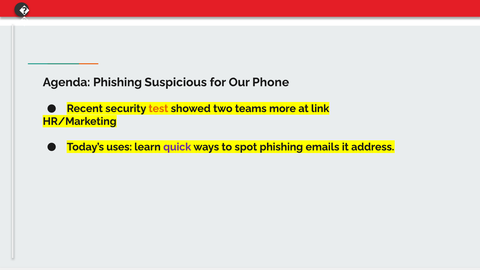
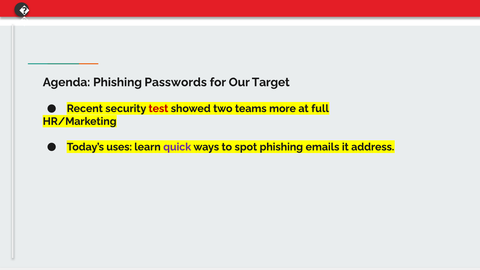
Suspicious: Suspicious -> Passwords
Phone: Phone -> Target
test colour: orange -> red
link: link -> full
